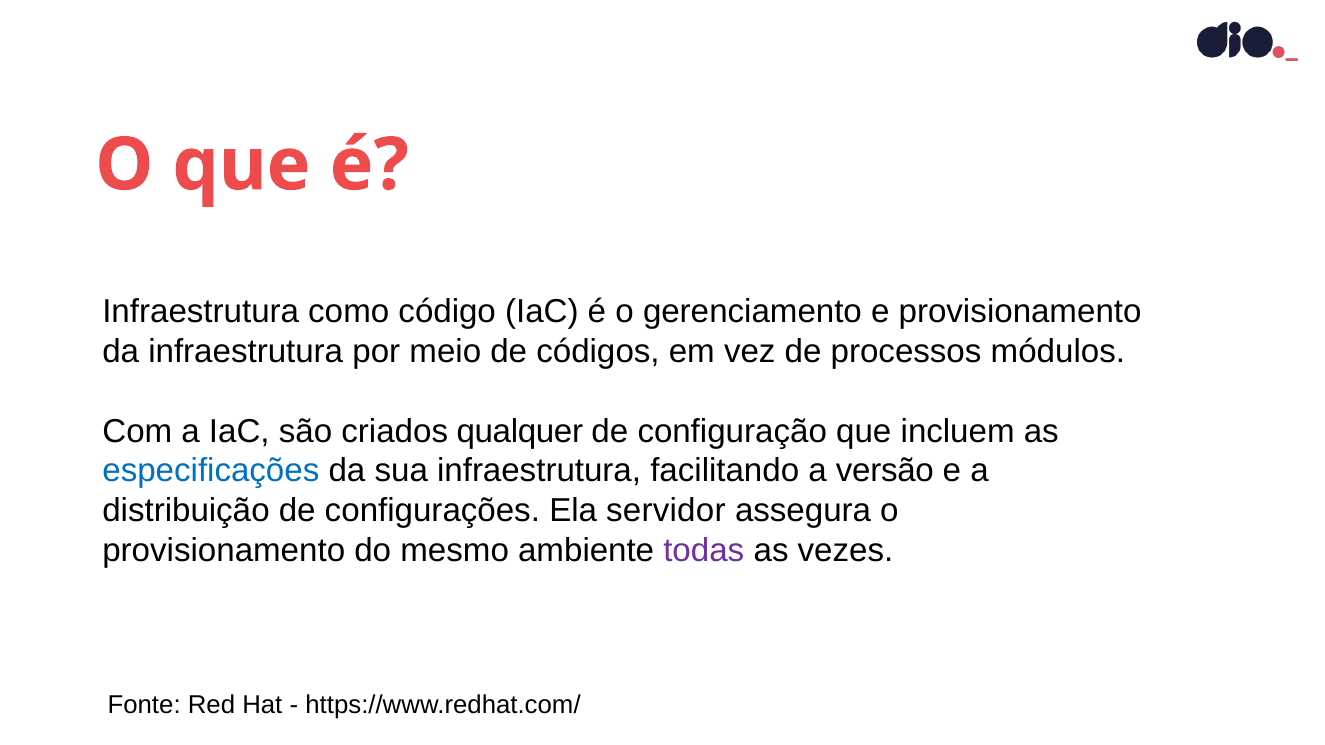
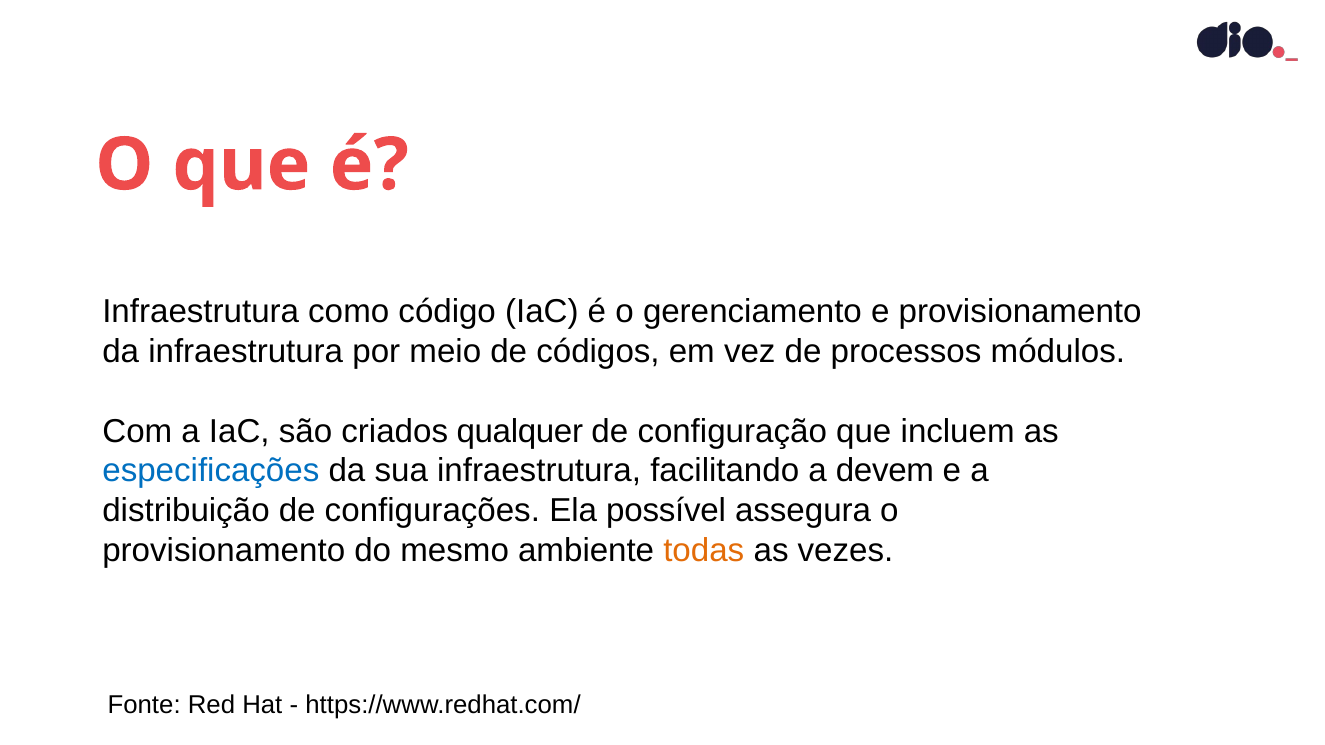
versão: versão -> devem
servidor: servidor -> possível
todas colour: purple -> orange
